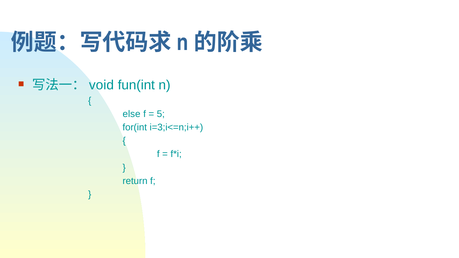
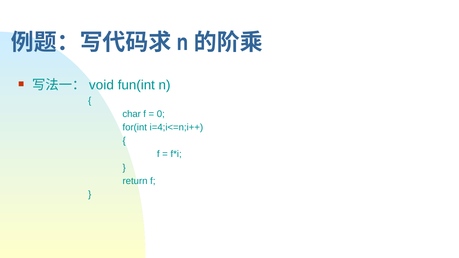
else: else -> char
5: 5 -> 0
i=3;i<=n;i++: i=3;i<=n;i++ -> i=4;i<=n;i++
